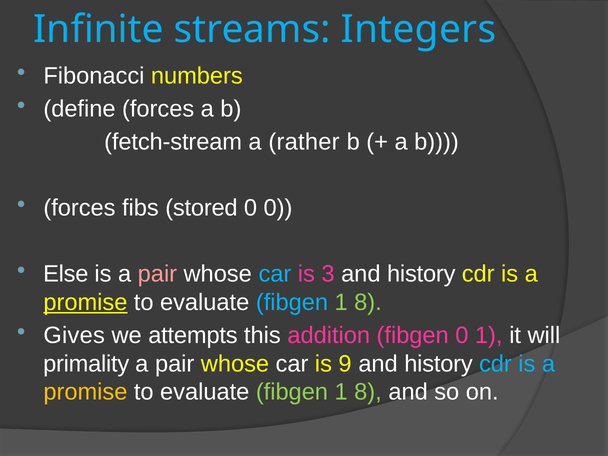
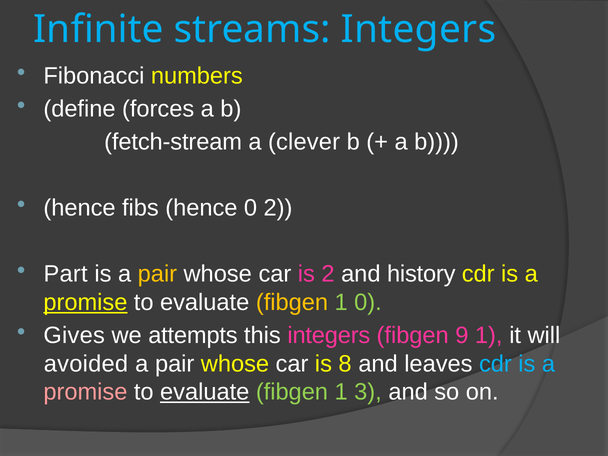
rather: rather -> clever
forces at (79, 208): forces -> hence
fibs stored: stored -> hence
0 0: 0 -> 2
Else: Else -> Part
pair at (157, 274) colour: pink -> yellow
car at (275, 274) colour: light blue -> white
is 3: 3 -> 2
fibgen at (292, 302) colour: light blue -> yellow
8 at (368, 302): 8 -> 0
this addition: addition -> integers
fibgen 0: 0 -> 9
primality: primality -> avoided
9: 9 -> 8
history at (438, 364): history -> leaves
promise at (85, 392) colour: yellow -> pink
evaluate at (205, 392) underline: none -> present
8 at (368, 392): 8 -> 3
